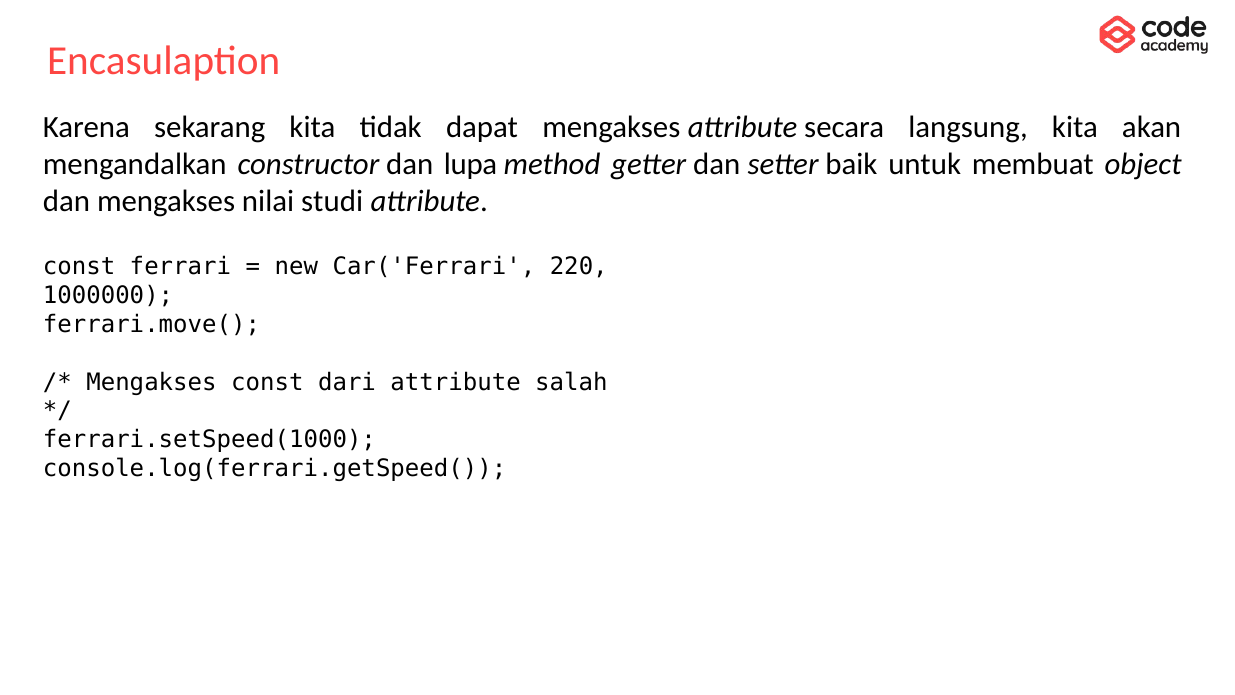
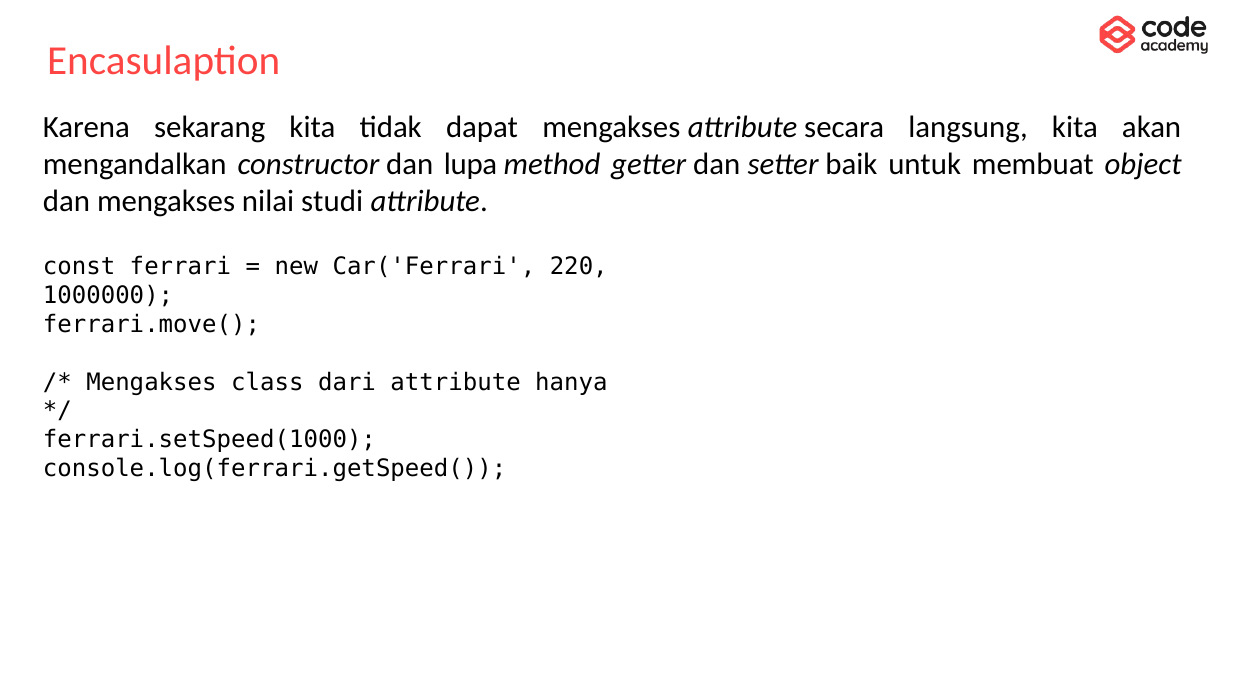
Mengakses const: const -> class
salah: salah -> hanya
